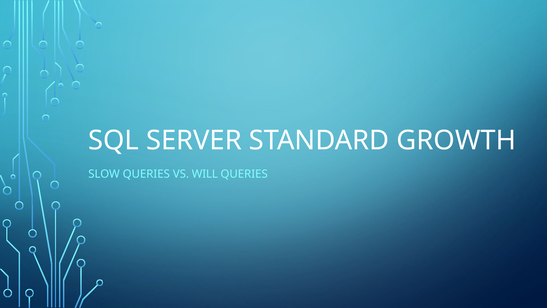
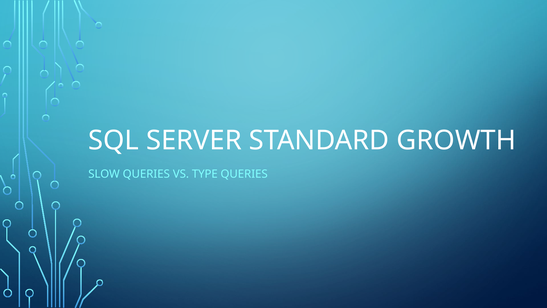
WILL: WILL -> TYPE
